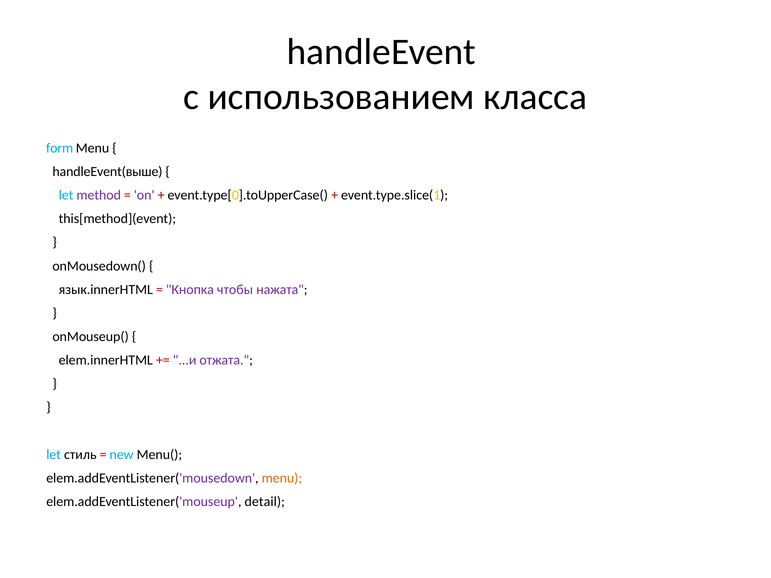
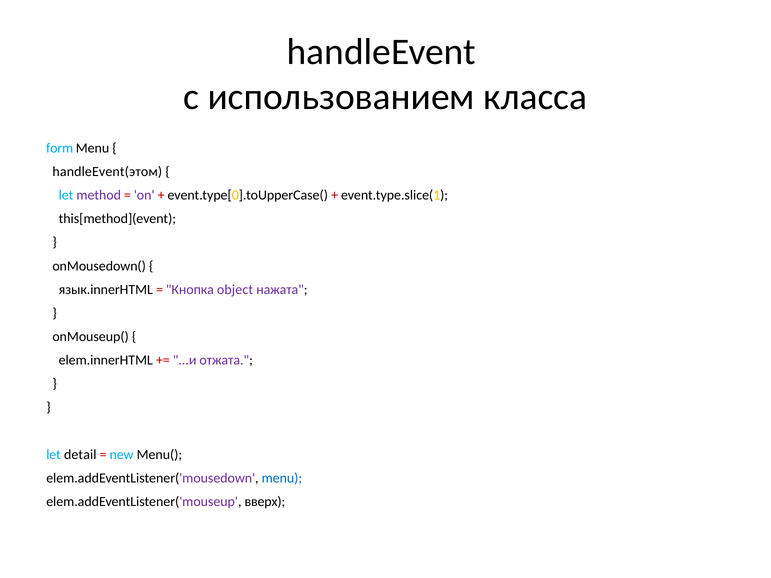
handleEvent(выше: handleEvent(выше -> handleEvent(этом
чтобы: чтобы -> object
стиль: стиль -> detail
menu at (282, 478) colour: orange -> blue
detail: detail -> вверх
